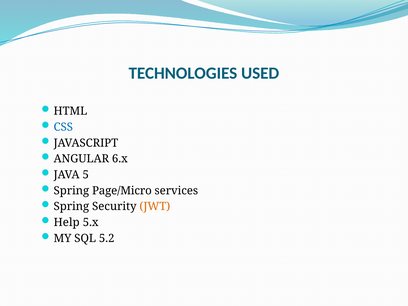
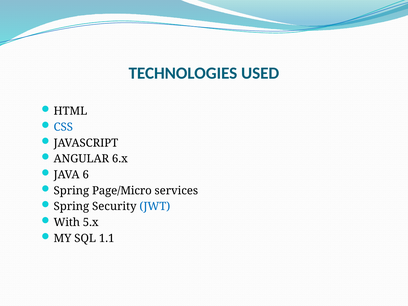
5: 5 -> 6
JWT colour: orange -> blue
Help: Help -> With
5.2: 5.2 -> 1.1
